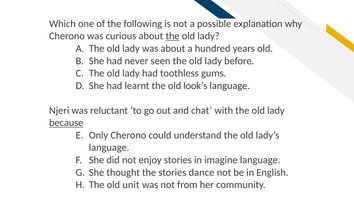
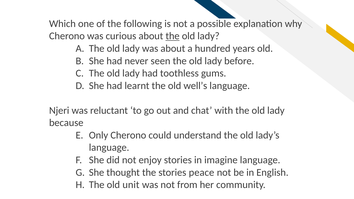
look’s: look’s -> well’s
because underline: present -> none
dance: dance -> peace
